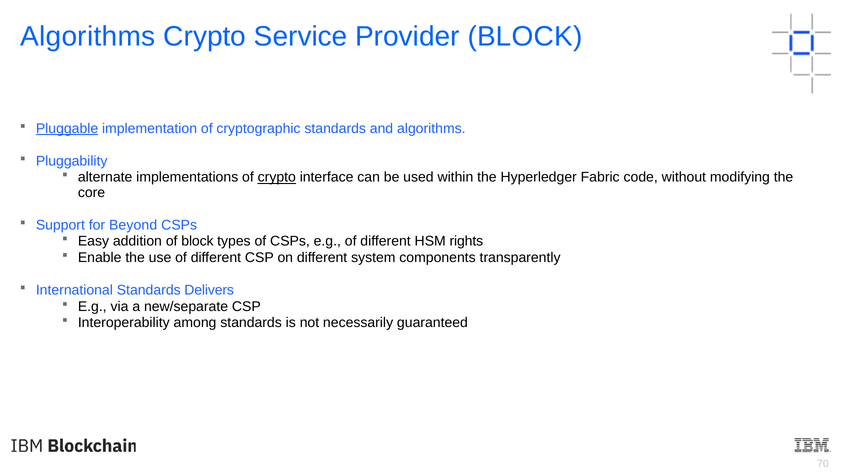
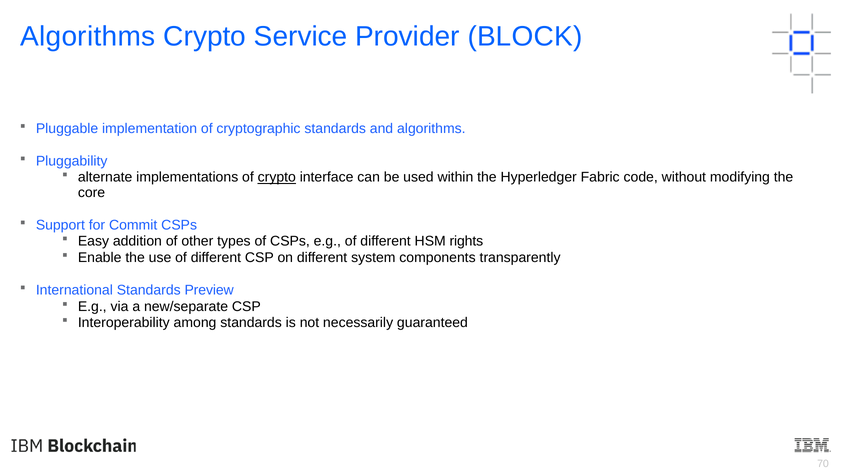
Pluggable underline: present -> none
Beyond: Beyond -> Commit
of block: block -> other
Delivers: Delivers -> Preview
